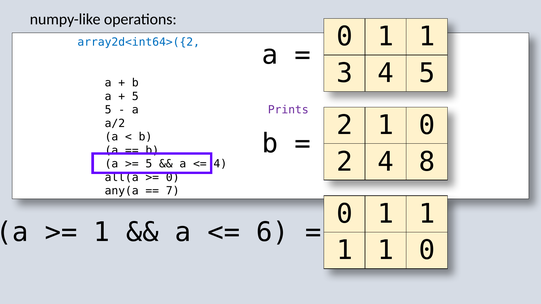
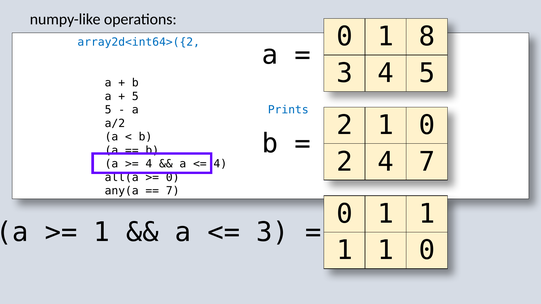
1 at (427, 37): 1 -> 8
Prints at (288, 110) colour: purple -> blue
8 at (427, 162): 8 -> 7
5 at (149, 164): 5 -> 4
6 at (273, 233): 6 -> 3
